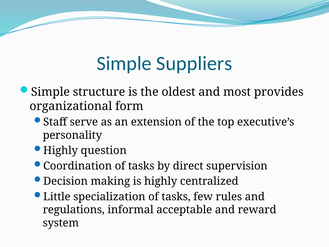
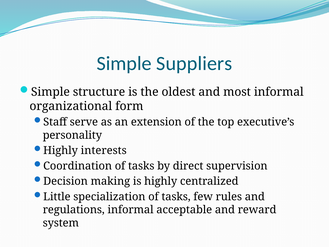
most provides: provides -> informal
question: question -> interests
